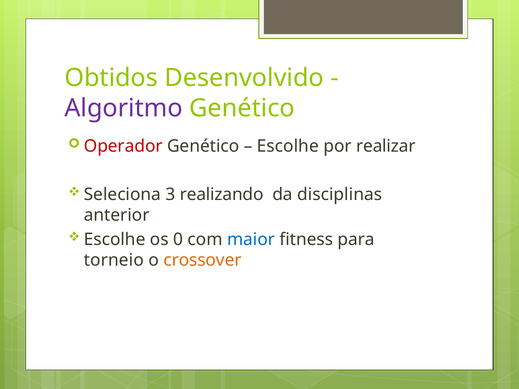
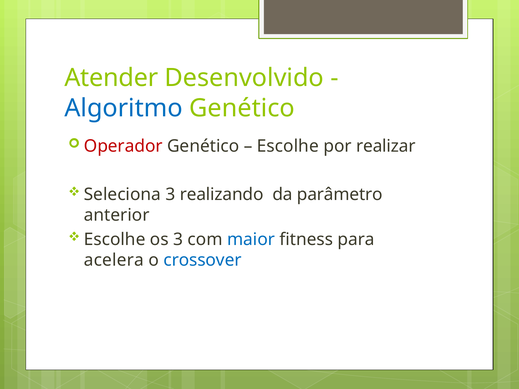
Obtidos: Obtidos -> Atender
Algoritmo colour: purple -> blue
disciplinas: disciplinas -> parâmetro
os 0: 0 -> 3
torneio: torneio -> acelera
crossover colour: orange -> blue
